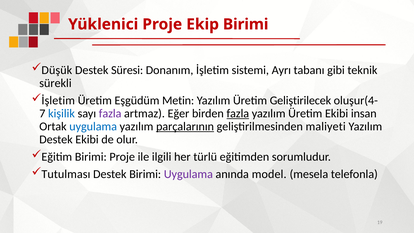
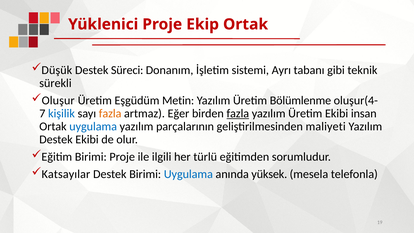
Ekip Birimi: Birimi -> Ortak
Süresi: Süresi -> Süreci
İşletim at (58, 100): İşletim -> Oluşur
Geliştirilecek: Geliştirilecek -> Bölümlenme
fazla at (110, 113) colour: purple -> orange
parçalarının underline: present -> none
Tutulması: Tutulması -> Katsayılar
Uygulama at (188, 174) colour: purple -> blue
model: model -> yüksek
